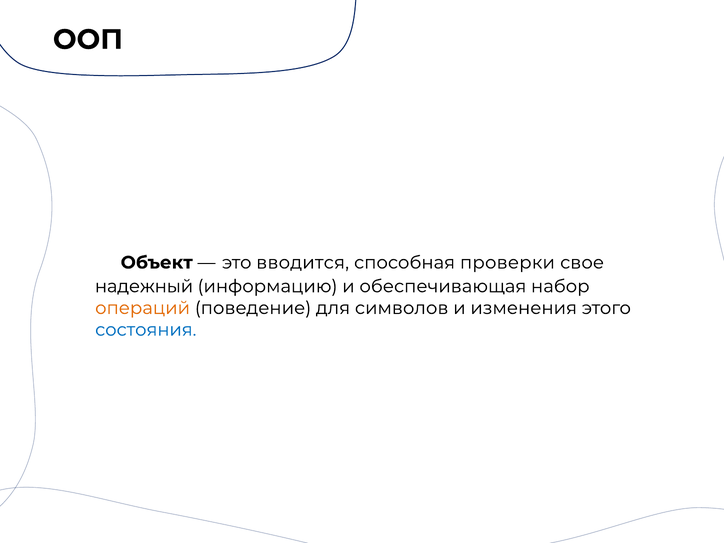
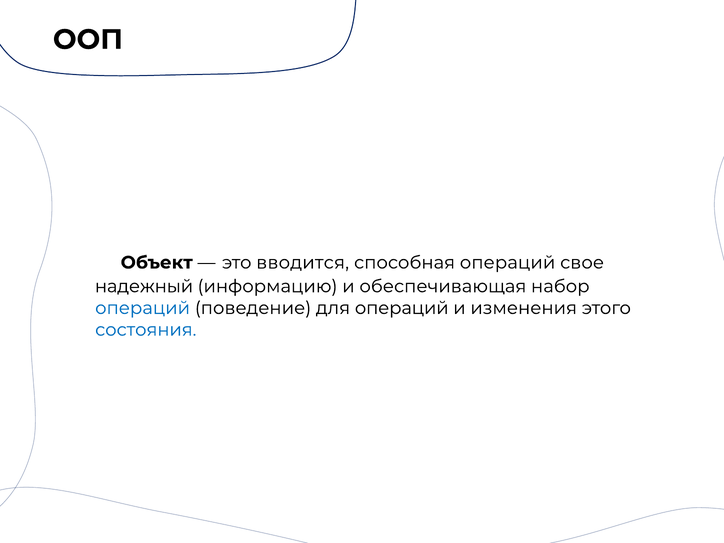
способная проверки: проверки -> операций
операций at (143, 308) colour: orange -> blue
для символов: символов -> операций
